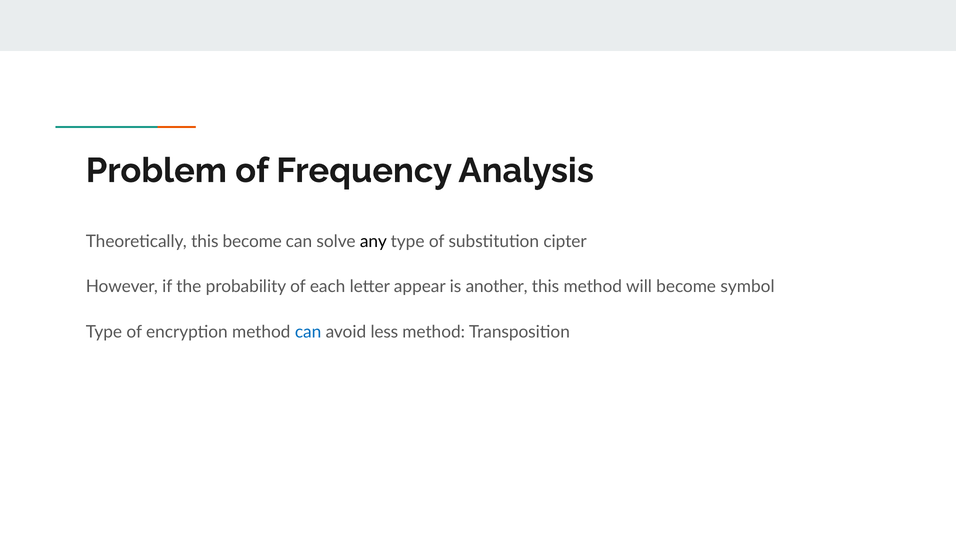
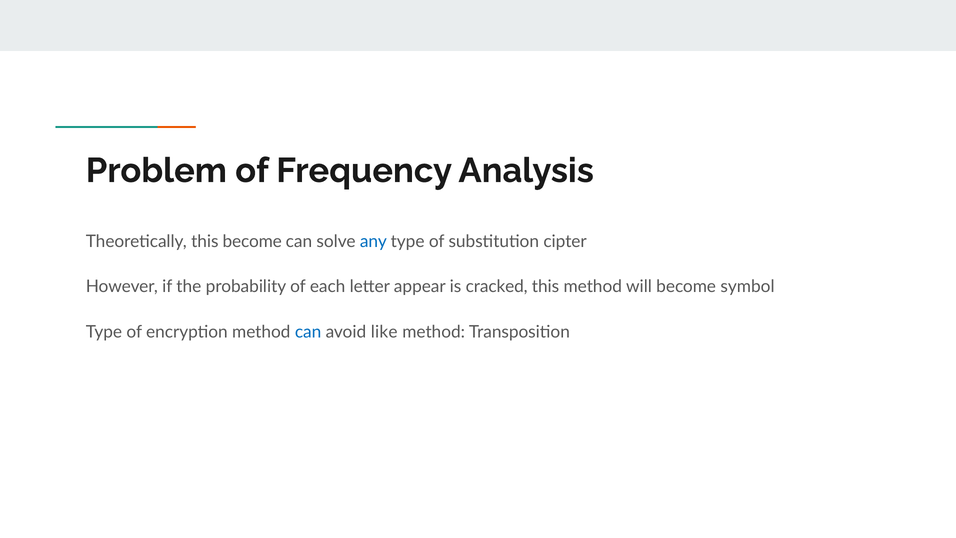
any colour: black -> blue
another: another -> cracked
less: less -> like
